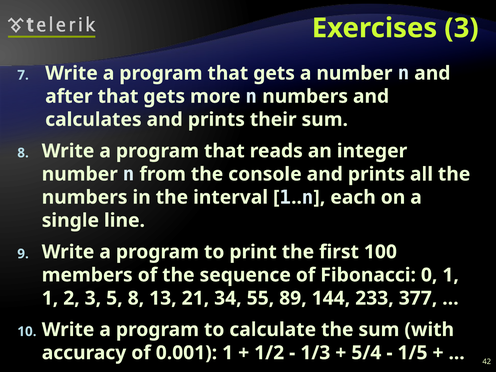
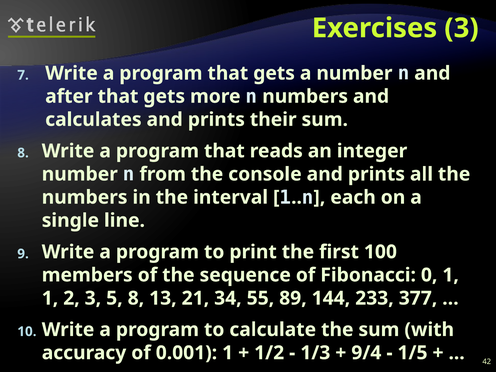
5/4: 5/4 -> 9/4
